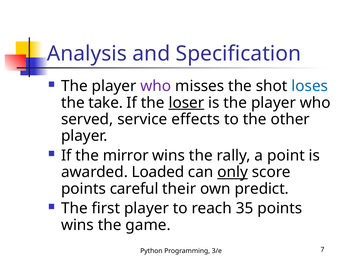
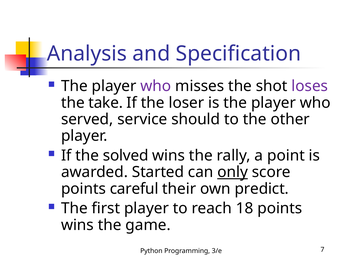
loses colour: blue -> purple
loser underline: present -> none
effects: effects -> should
mirror: mirror -> solved
Loaded: Loaded -> Started
35: 35 -> 18
